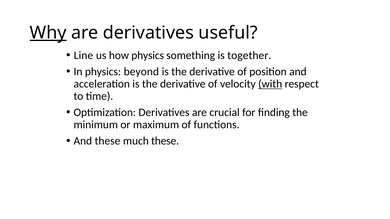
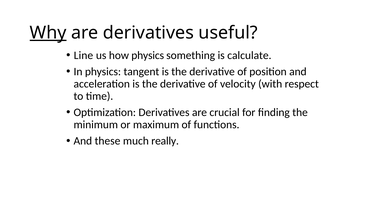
together: together -> calculate
beyond: beyond -> tangent
with underline: present -> none
much these: these -> really
